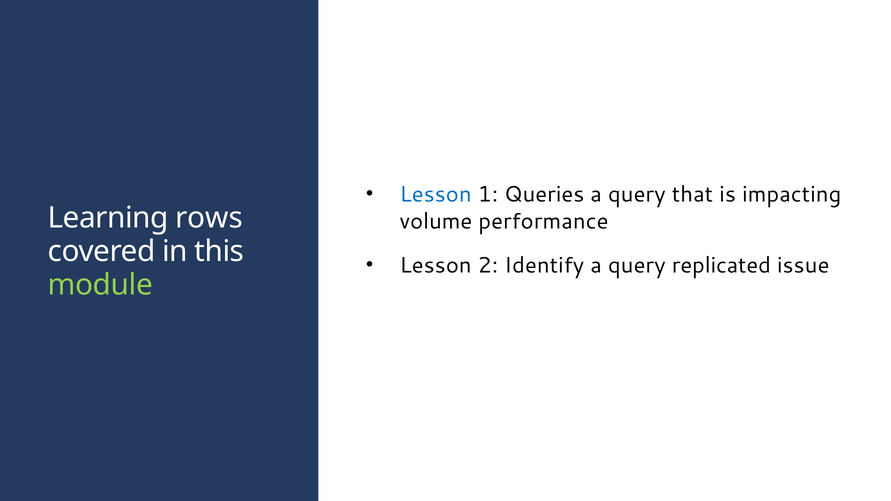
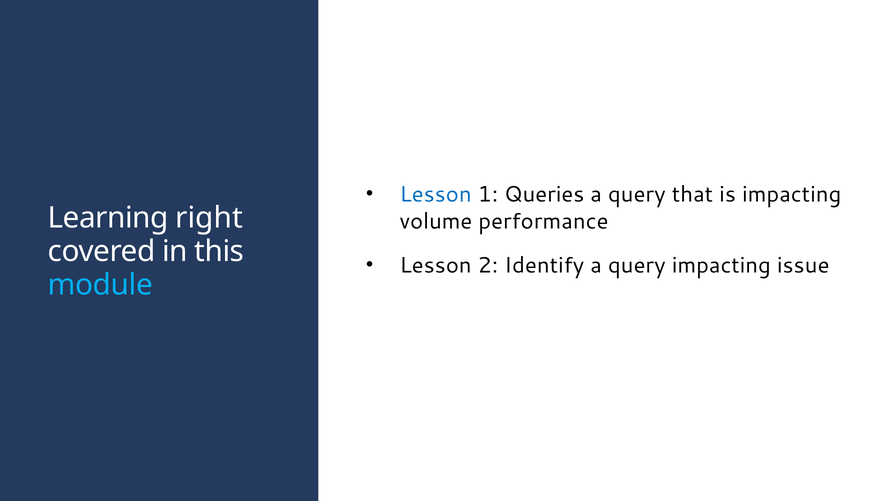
rows: rows -> right
query replicated: replicated -> impacting
module colour: light green -> light blue
